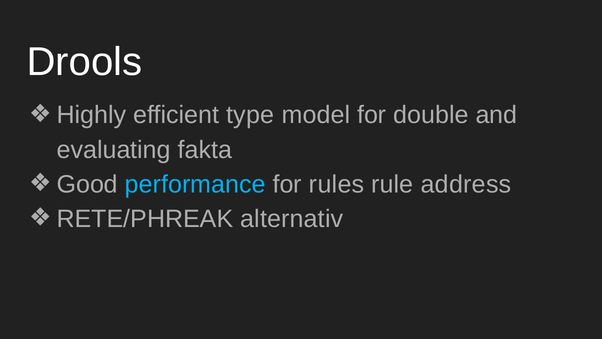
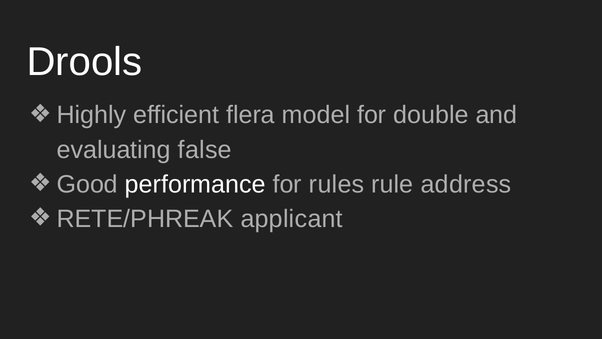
type: type -> flera
fakta: fakta -> false
performance colour: light blue -> white
alternativ: alternativ -> applicant
